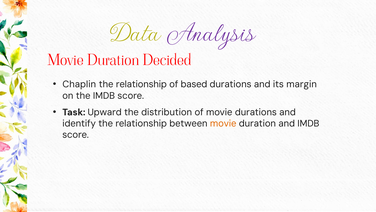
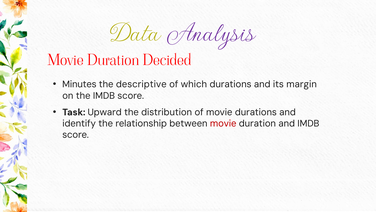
Chaplin: Chaplin -> Minutes
relationship at (141, 84): relationship -> descriptive
based: based -> which
movie at (223, 123) colour: orange -> red
